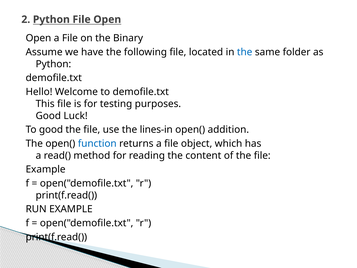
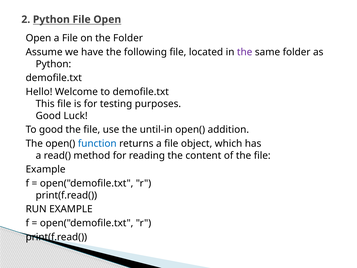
the Binary: Binary -> Folder
the at (245, 52) colour: blue -> purple
lines-in: lines-in -> until-in
